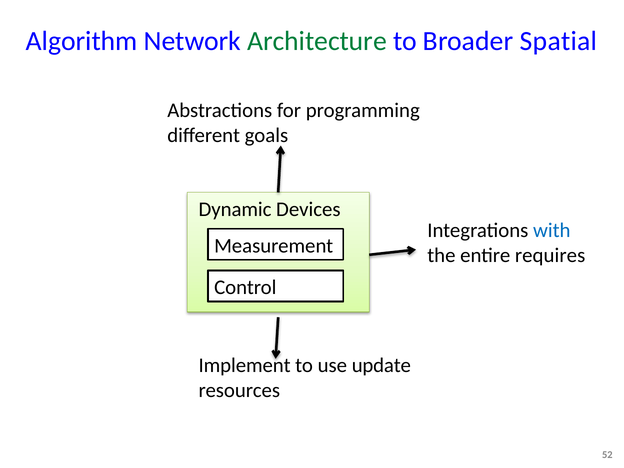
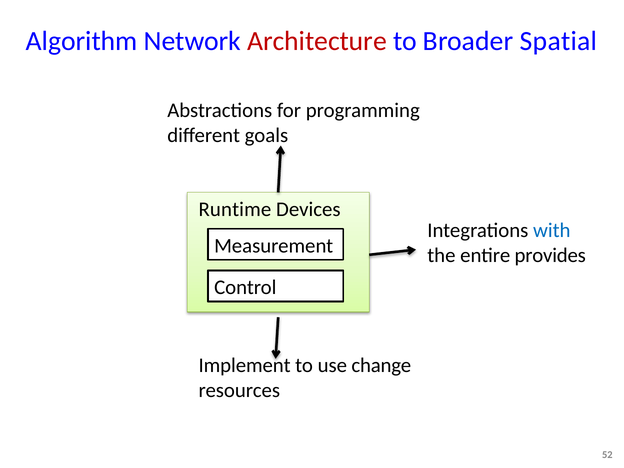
Architecture colour: green -> red
Dynamic: Dynamic -> Runtime
requires: requires -> provides
update: update -> change
